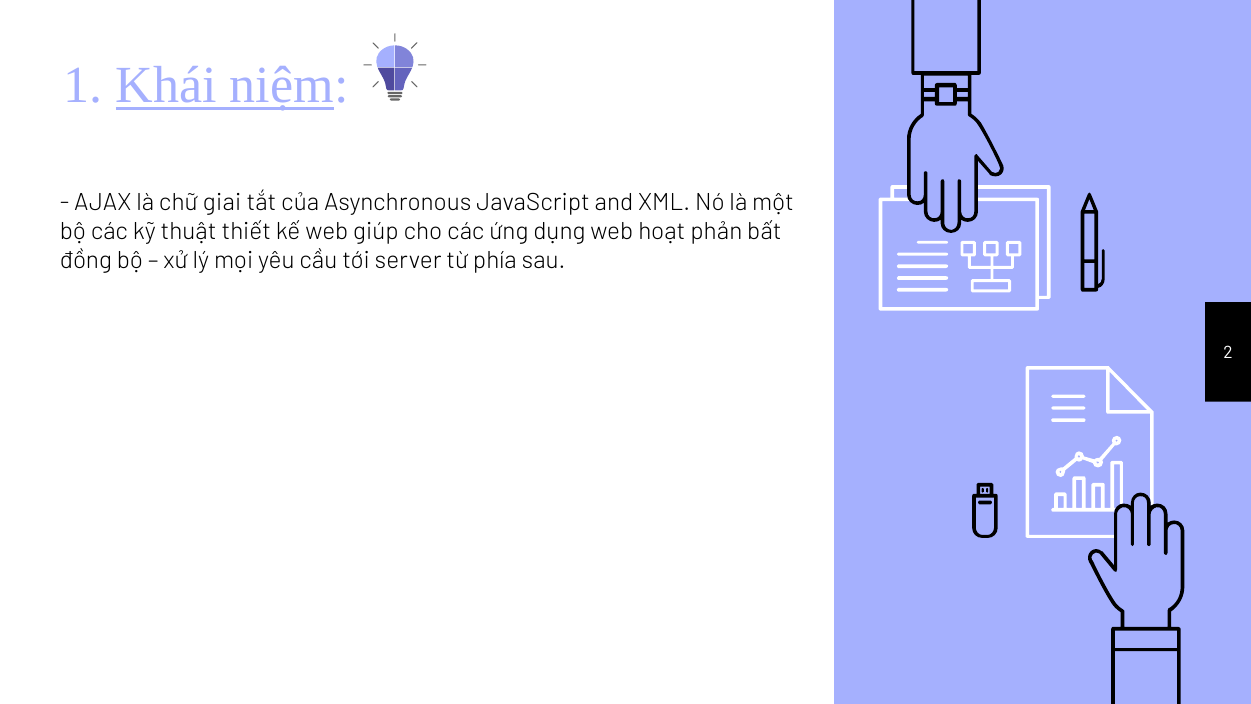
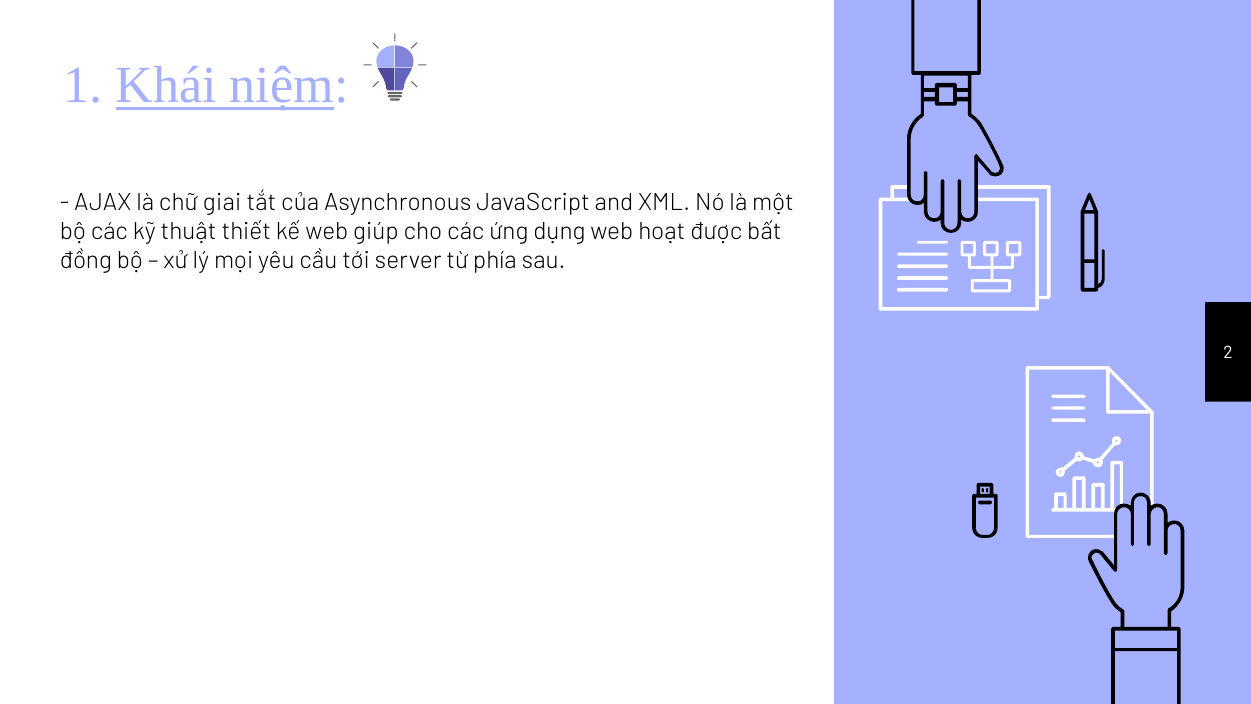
phản: phản -> được
